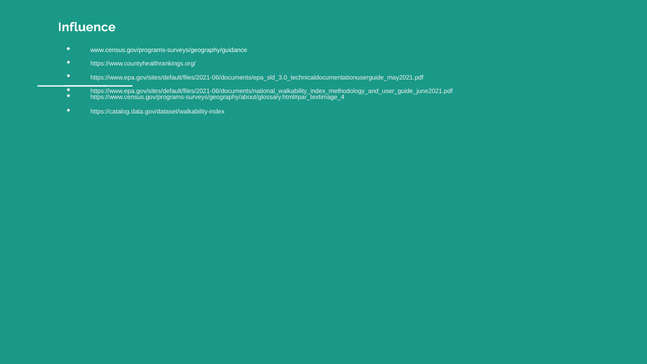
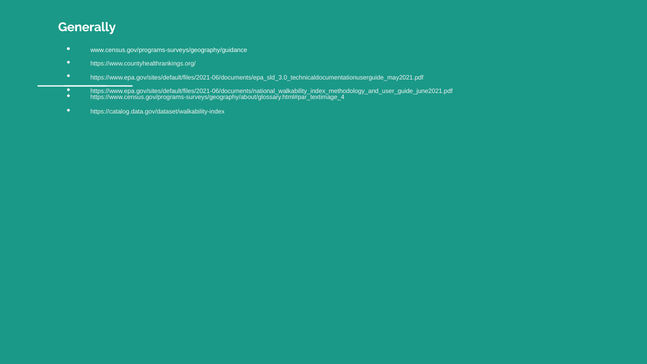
Influence: Influence -> Generally
